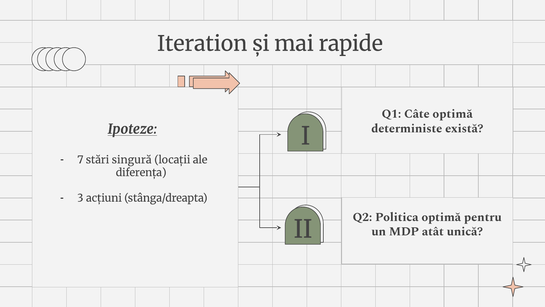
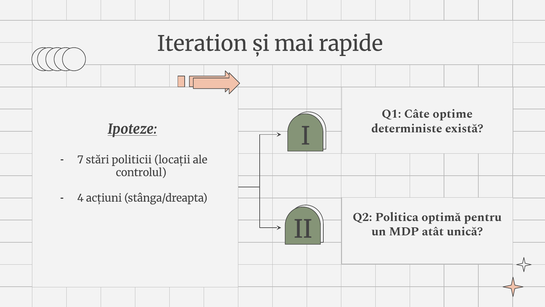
Câte optimă: optimă -> optime
singură: singură -> politicii
diferența: diferența -> controlul
3: 3 -> 4
